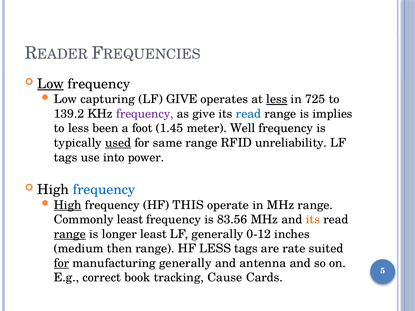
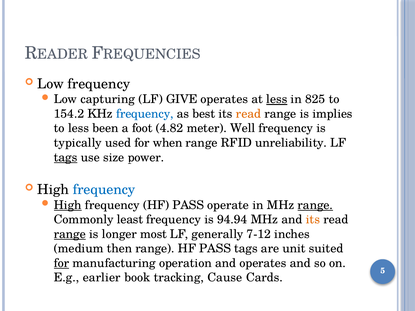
Low at (51, 84) underline: present -> none
725: 725 -> 825
139.2: 139.2 -> 154.2
frequency at (145, 114) colour: purple -> blue
as give: give -> best
read at (249, 114) colour: blue -> orange
1.45: 1.45 -> 4.82
used underline: present -> none
same: same -> when
tags at (66, 157) underline: none -> present
into: into -> size
frequency HF THIS: THIS -> PASS
range at (315, 205) underline: none -> present
83.56: 83.56 -> 94.94
longer least: least -> most
0-12: 0-12 -> 7-12
range HF LESS: LESS -> PASS
rate: rate -> unit
manufacturing generally: generally -> operation
and antenna: antenna -> operates
correct: correct -> earlier
